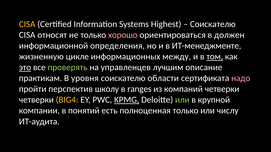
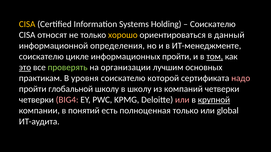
Highest: Highest -> Holding
хорошо colour: pink -> yellow
должен: должен -> данный
жизненную at (41, 57): жизненную -> соискателю
информационных между: между -> пройти
управленцев: управленцев -> организации
описание: описание -> основных
области: области -> которой
перспектив: перспектив -> глобальной
в ranges: ranges -> школу
BIG4 colour: yellow -> pink
KPMG underline: present -> none
или at (182, 100) colour: light green -> pink
крупной underline: none -> present
числу: числу -> global
